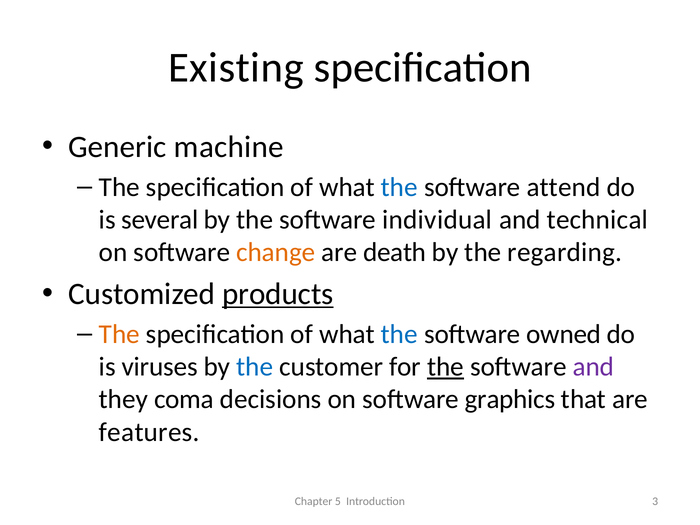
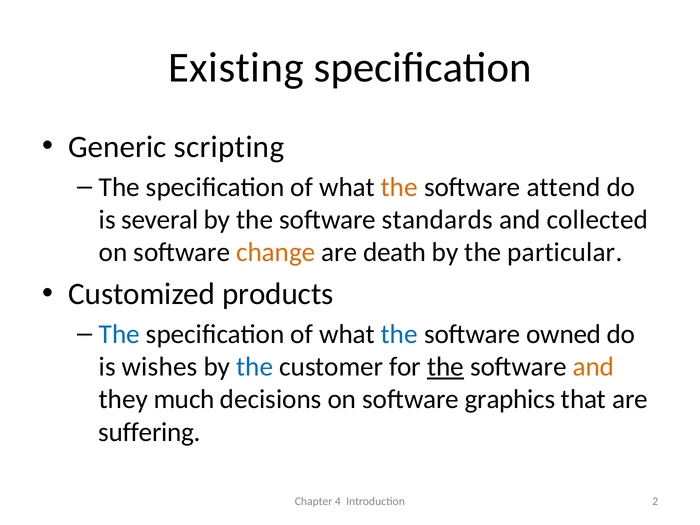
machine: machine -> scripting
the at (399, 187) colour: blue -> orange
individual: individual -> standards
technical: technical -> collected
regarding: regarding -> particular
products underline: present -> none
The at (119, 334) colour: orange -> blue
viruses: viruses -> wishes
and at (593, 367) colour: purple -> orange
coma: coma -> much
features: features -> suffering
5: 5 -> 4
3: 3 -> 2
